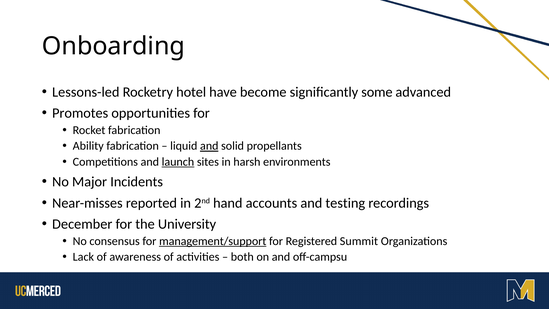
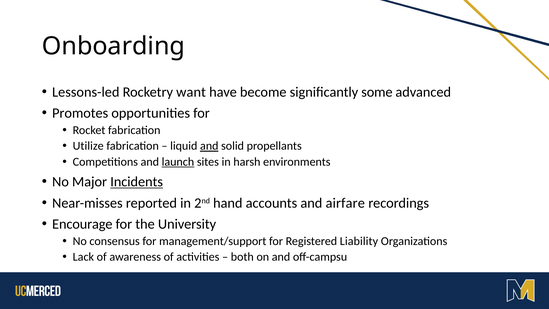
hotel: hotel -> want
Ability: Ability -> Utilize
Incidents underline: none -> present
testing: testing -> airfare
December: December -> Encourage
management/support underline: present -> none
Summit: Summit -> Liability
